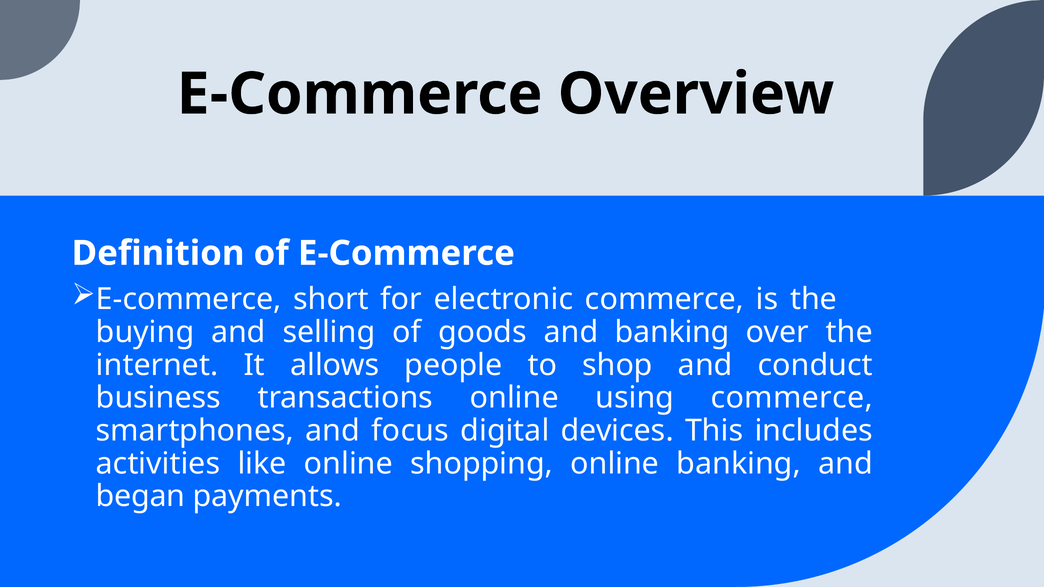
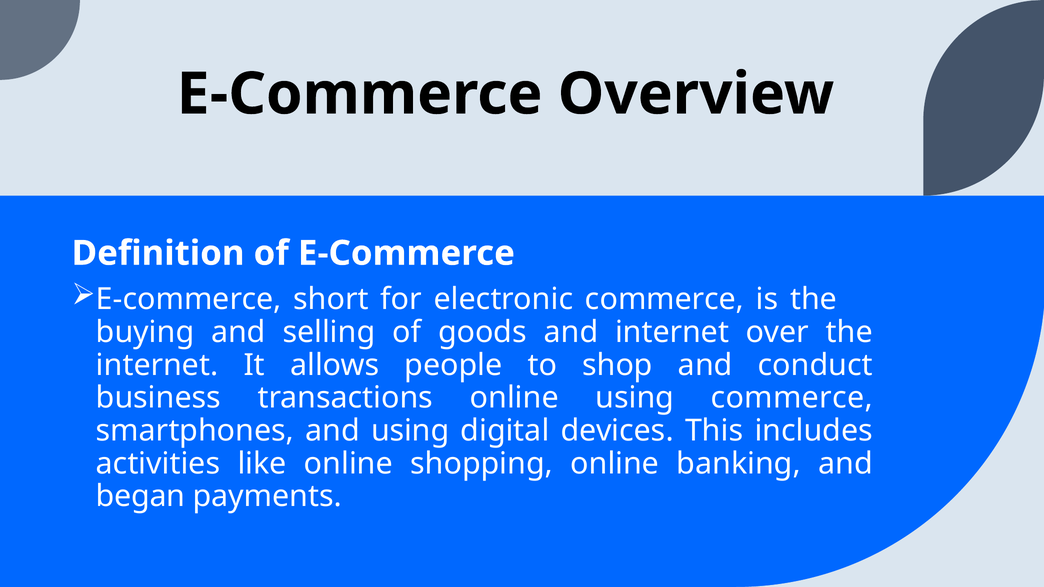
and banking: banking -> internet
and focus: focus -> using
